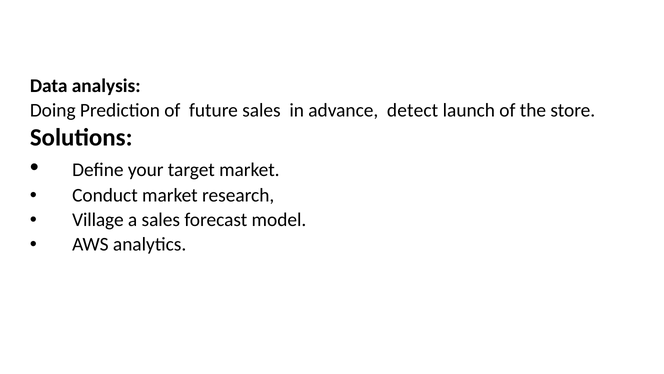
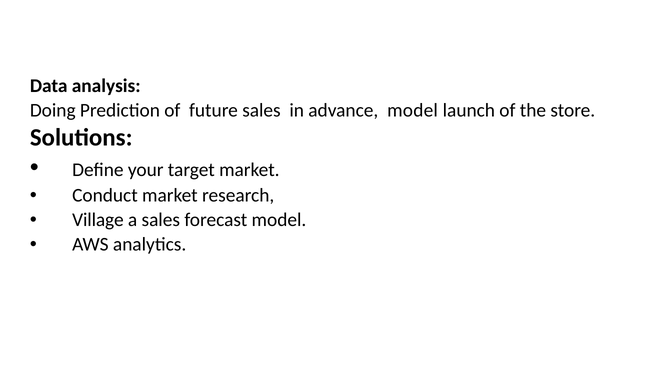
advance detect: detect -> model
